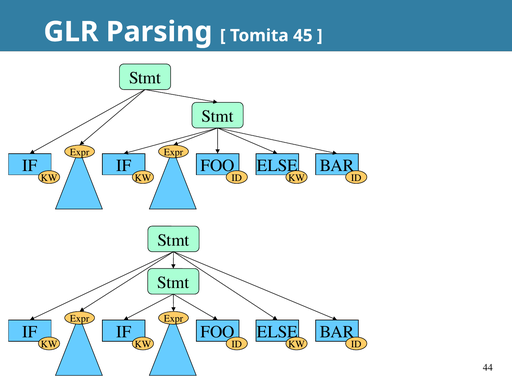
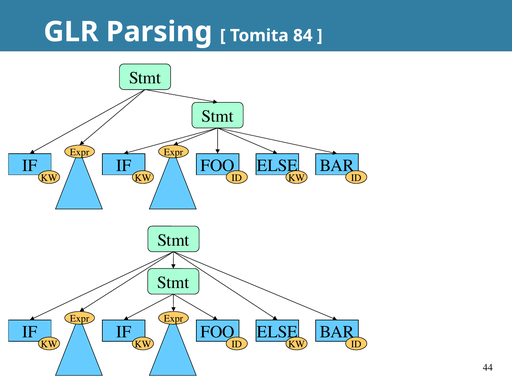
45: 45 -> 84
